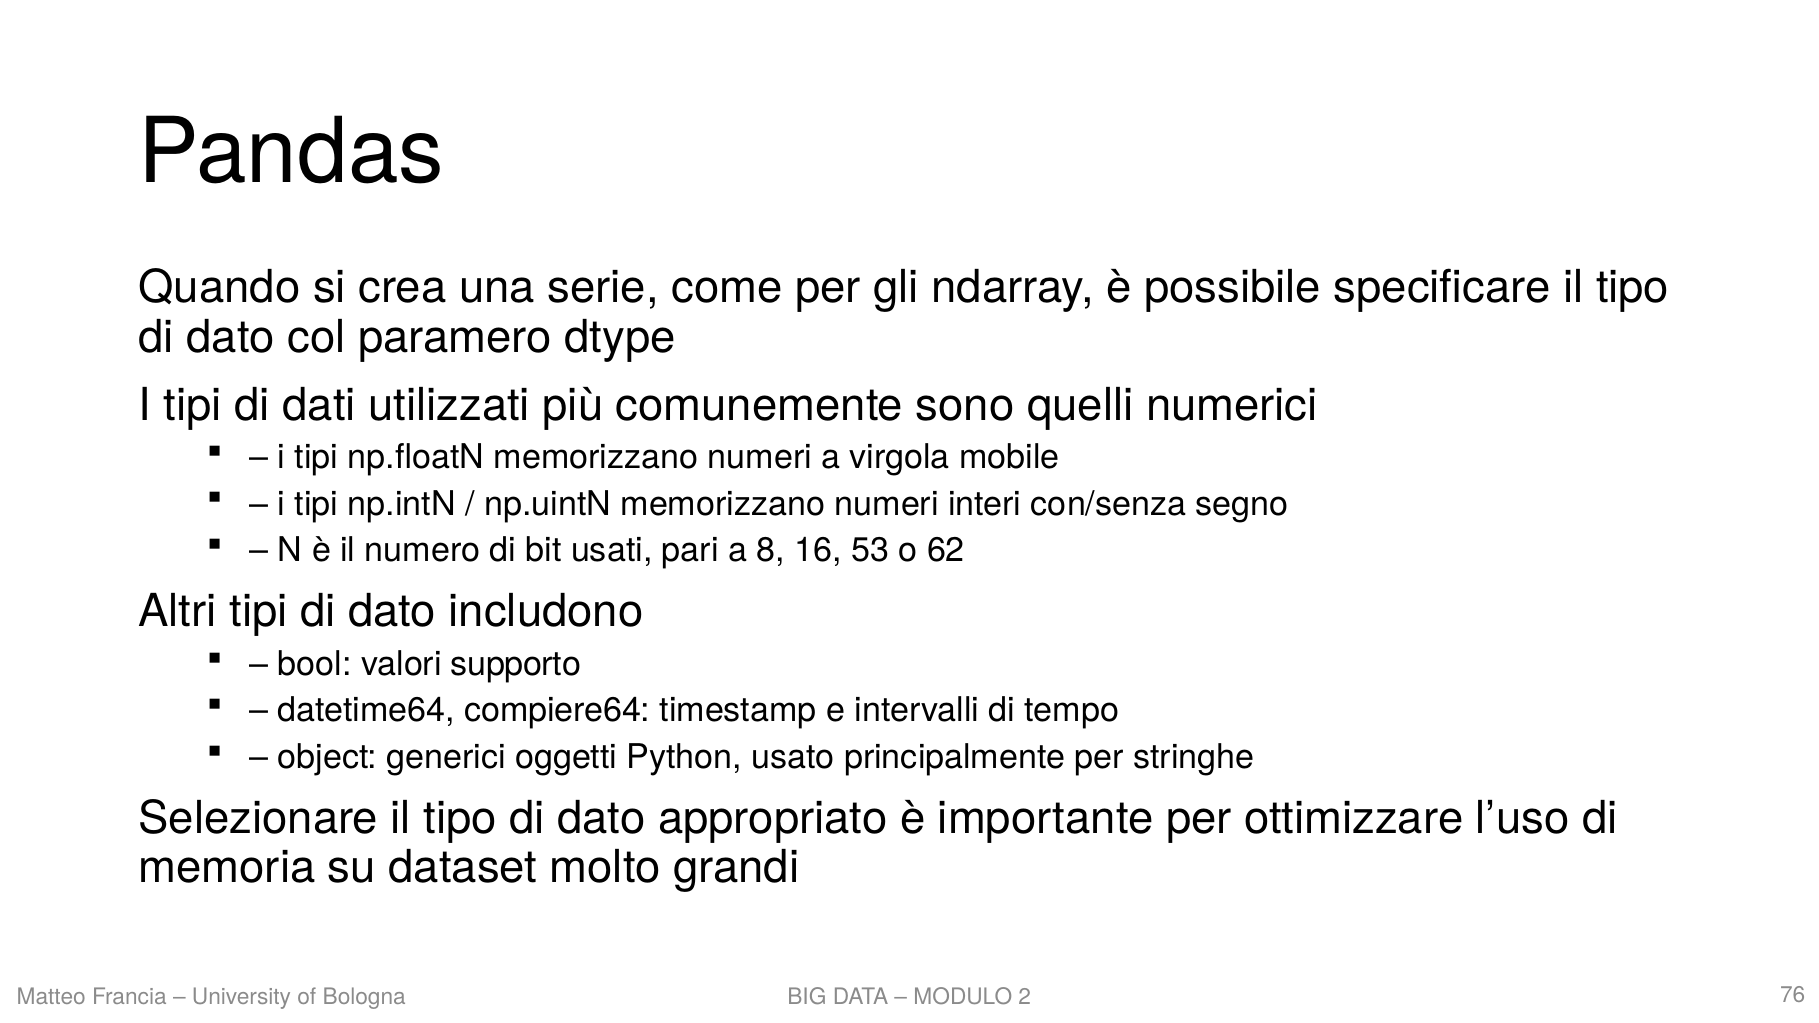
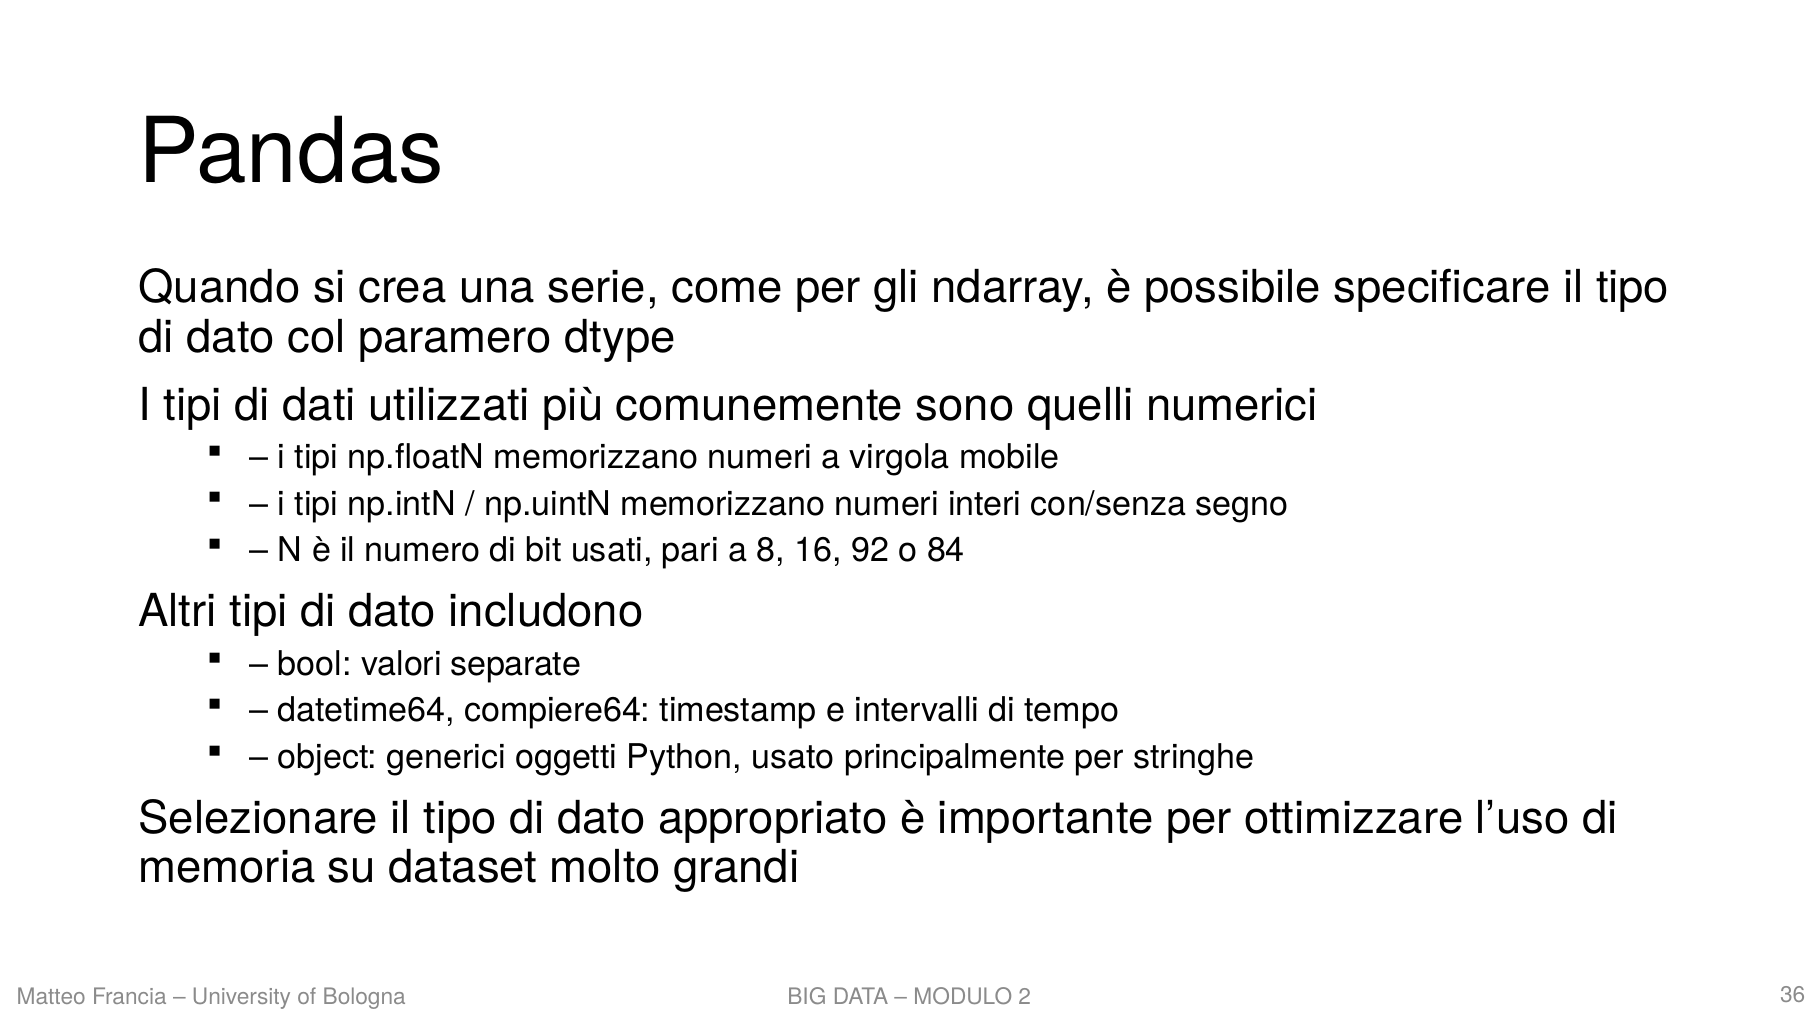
53: 53 -> 92
62: 62 -> 84
supporto: supporto -> separate
76: 76 -> 36
